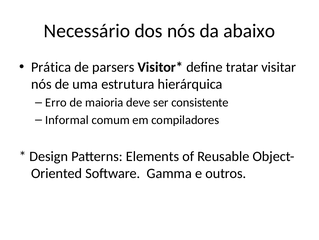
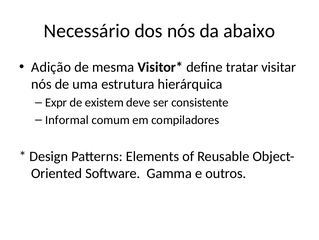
Prática: Prática -> Adição
parsers: parsers -> mesma
Erro: Erro -> Expr
maioria: maioria -> existem
